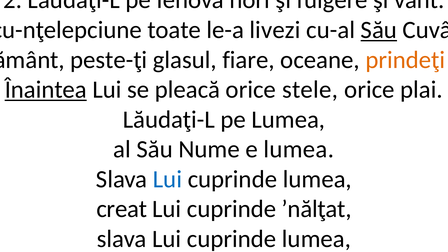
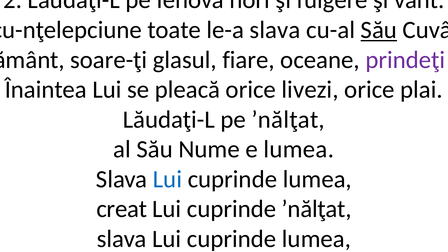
le-a livezi: livezi -> slava
peste-ţi: peste-ţi -> soare-ţi
prindeţi colour: orange -> purple
Înaintea underline: present -> none
stele: stele -> livezi
pe Lumea: Lumea -> ʼnălţat
